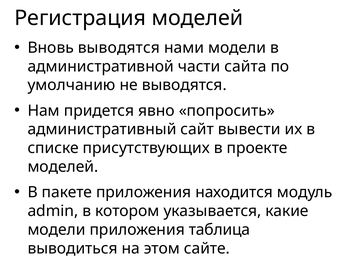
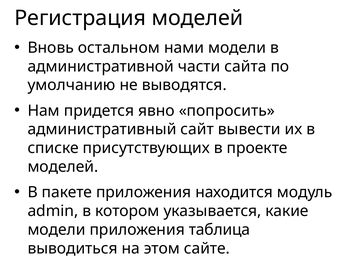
Вновь выводятся: выводятся -> остальном
